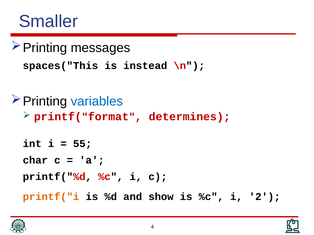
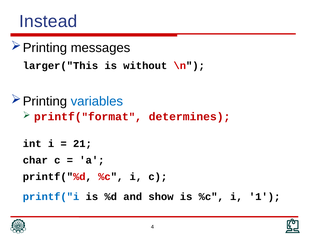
Smaller: Smaller -> Instead
spaces("This: spaces("This -> larger("This
instead: instead -> without
55: 55 -> 21
printf("i colour: orange -> blue
2: 2 -> 1
